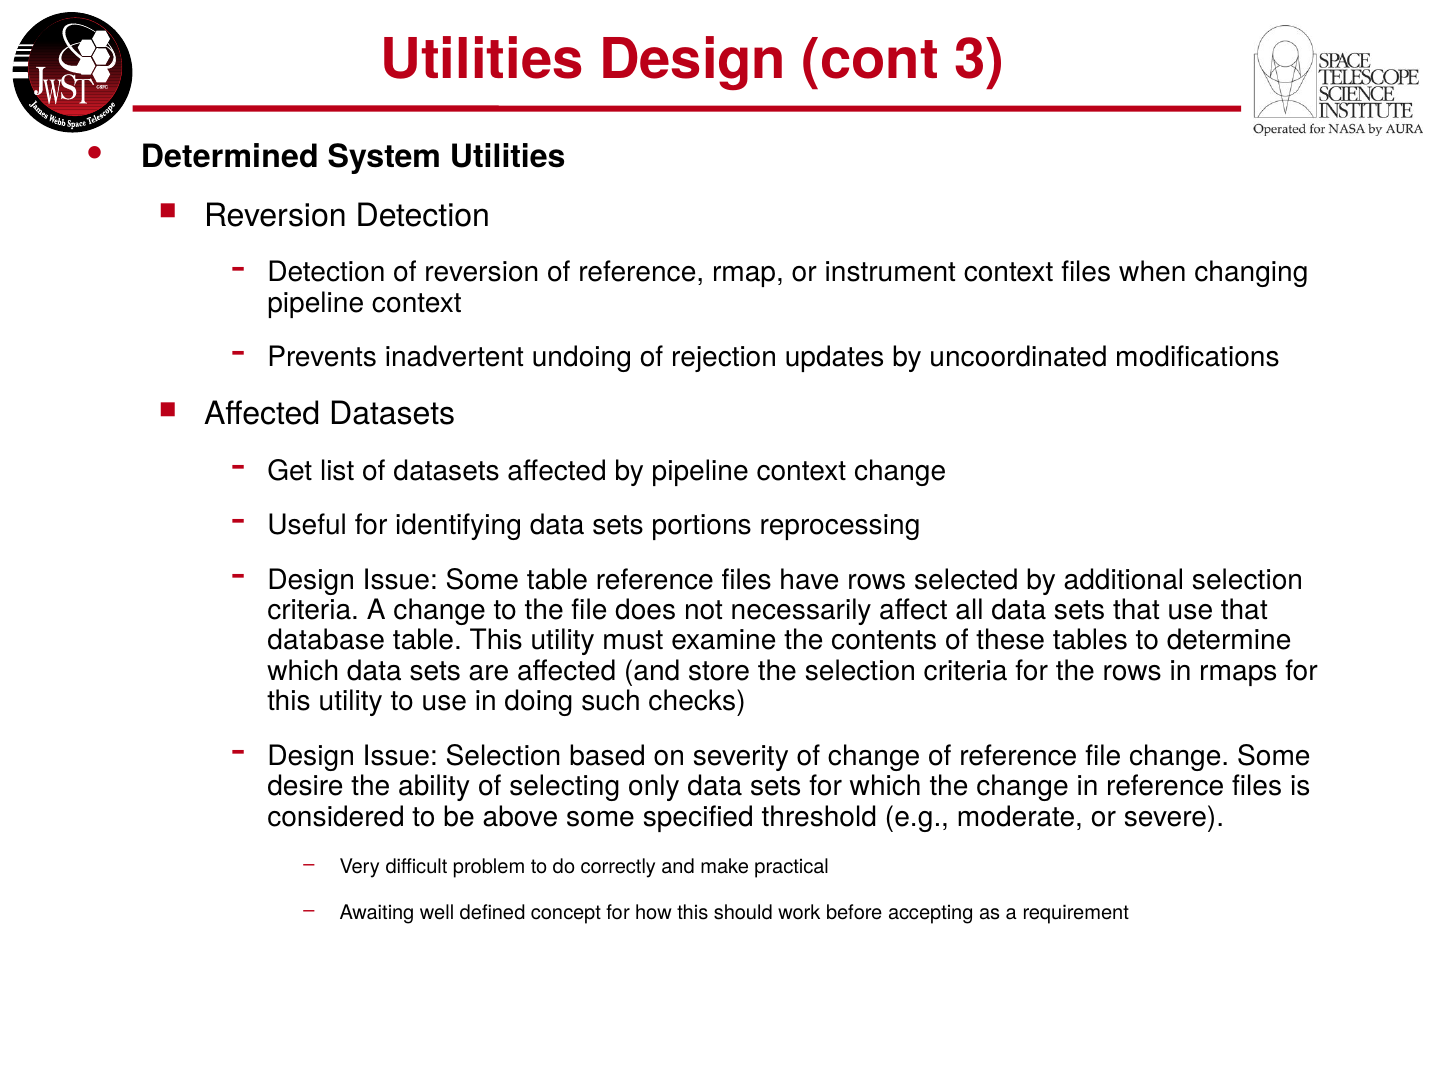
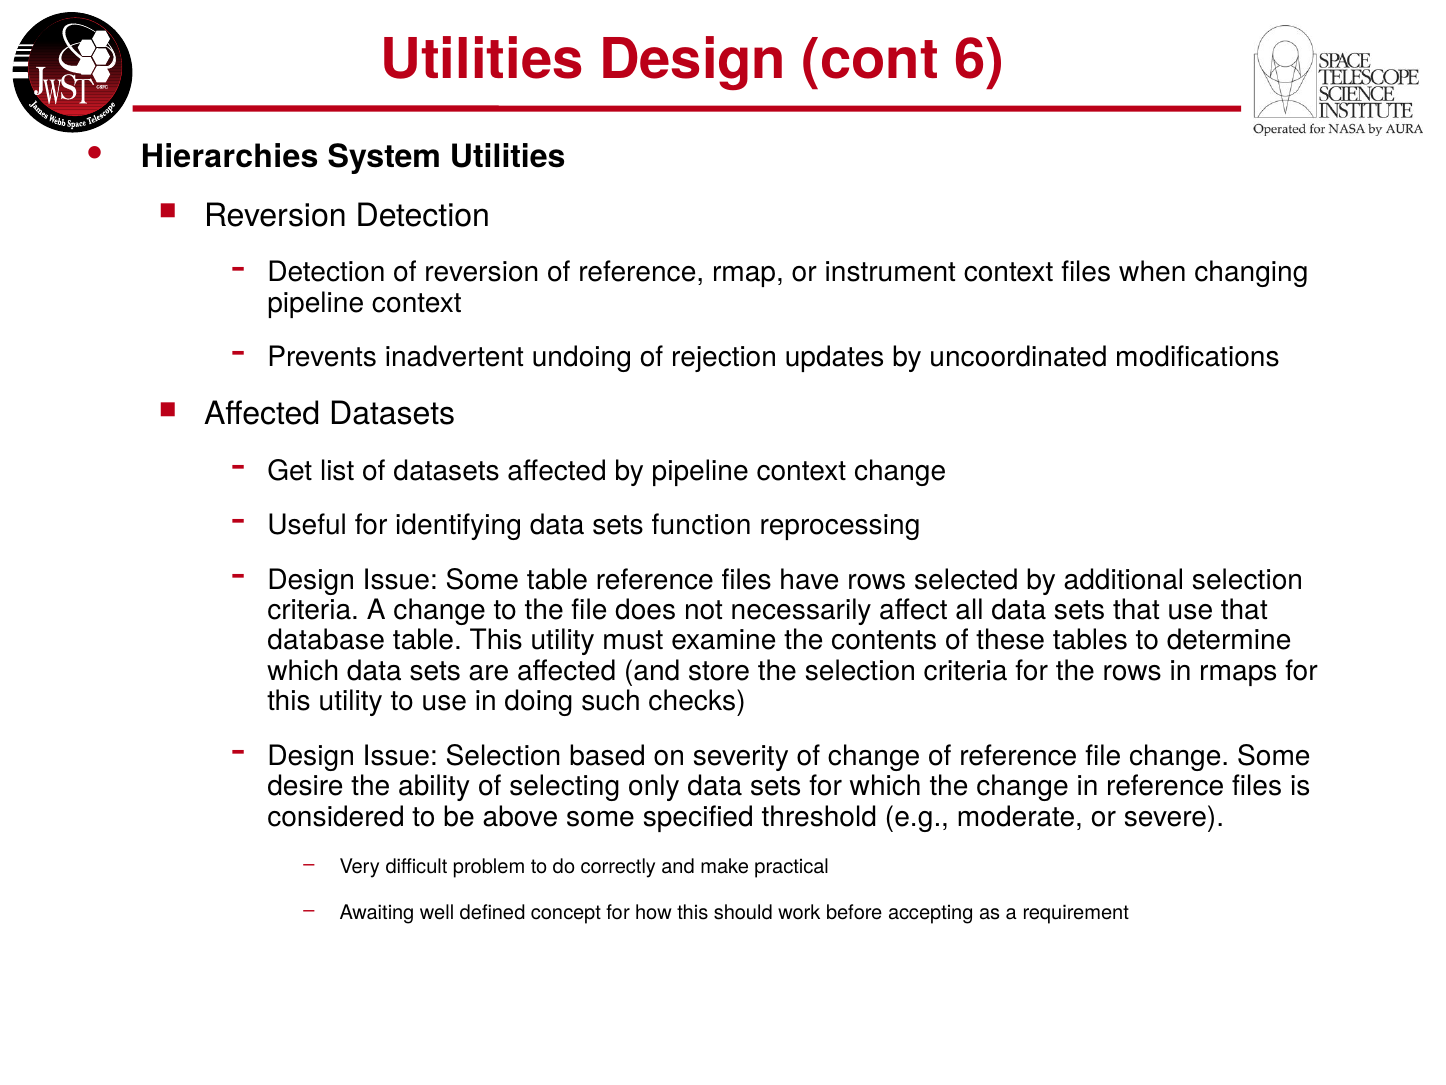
3: 3 -> 6
Determined: Determined -> Hierarchies
portions: portions -> function
